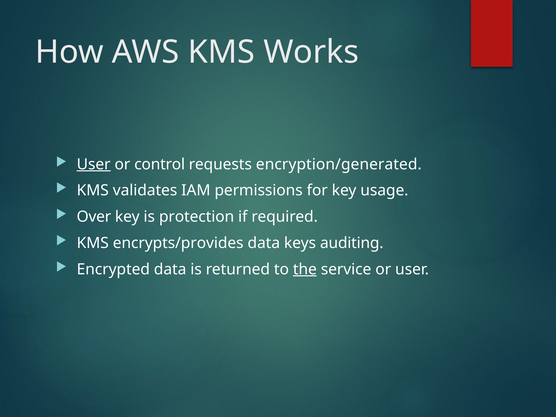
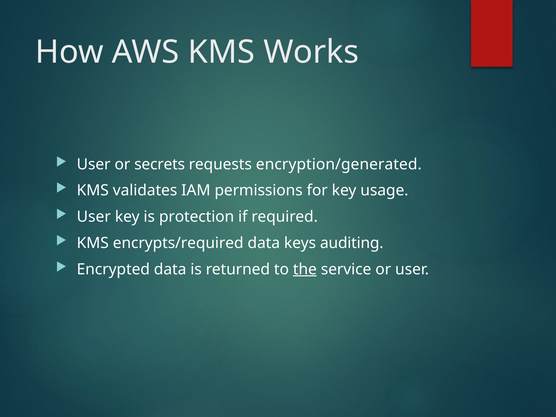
User at (94, 164) underline: present -> none
control: control -> secrets
Over at (94, 217): Over -> User
encrypts/provides: encrypts/provides -> encrypts/required
